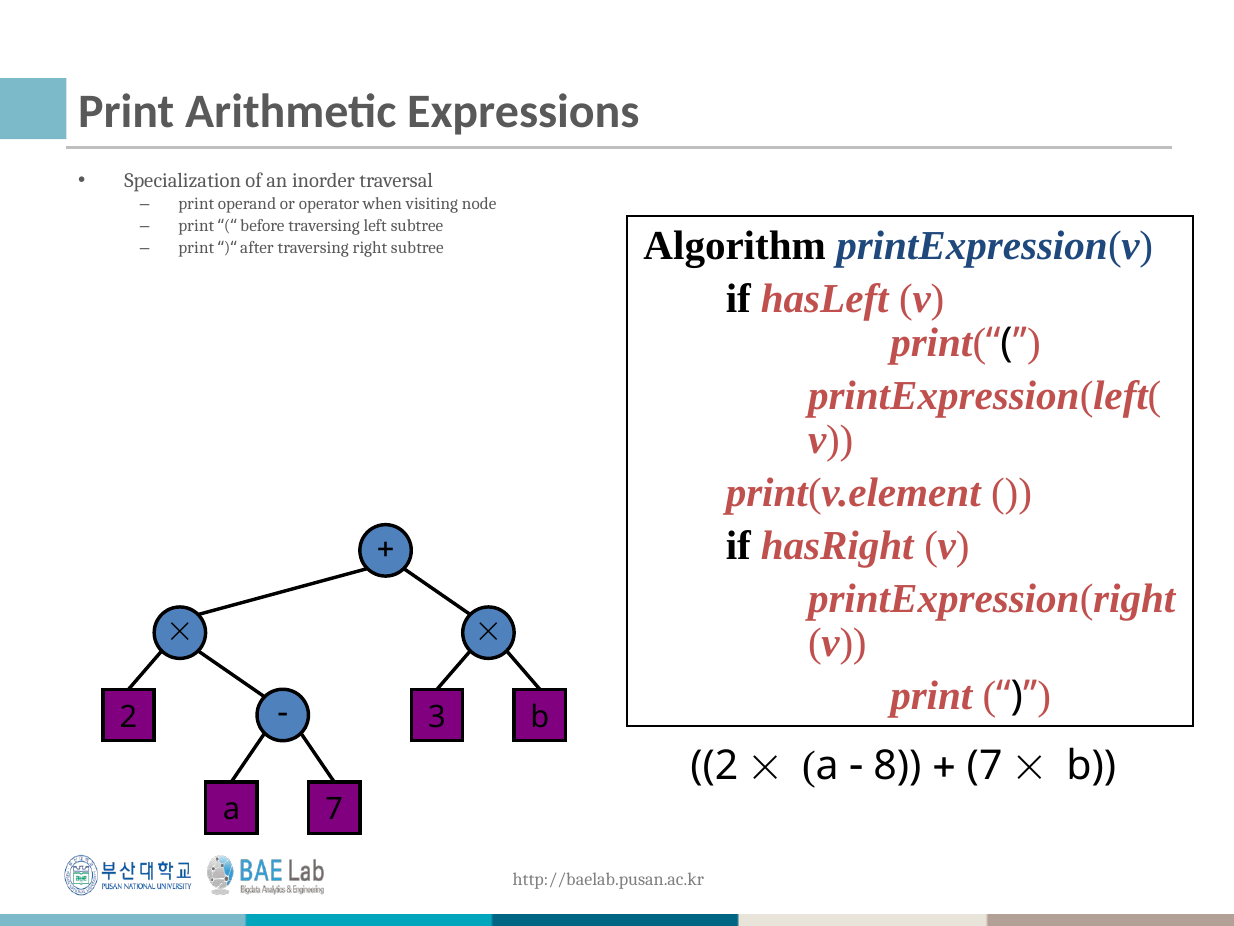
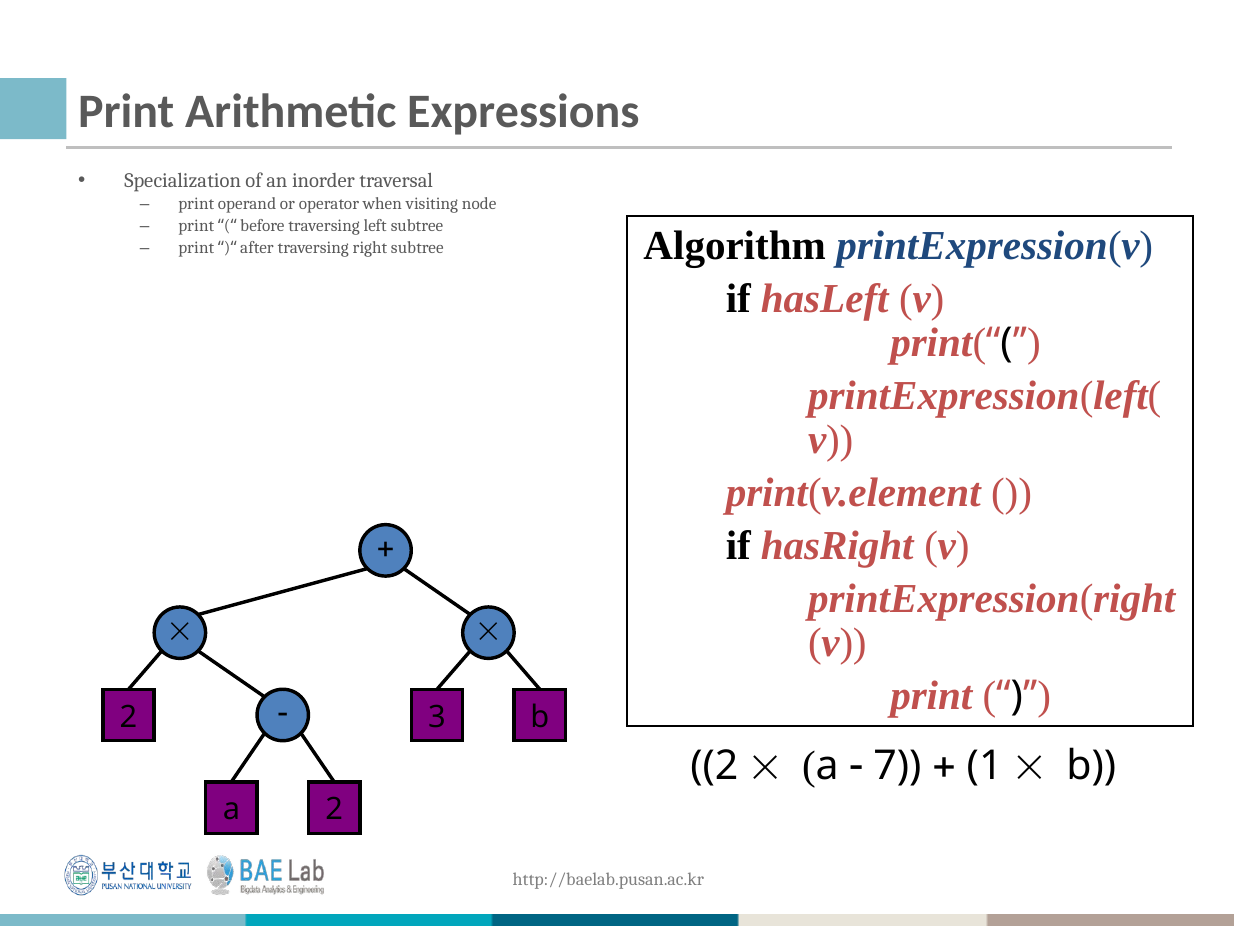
8: 8 -> 7
7 at (985, 766): 7 -> 1
a 7: 7 -> 2
